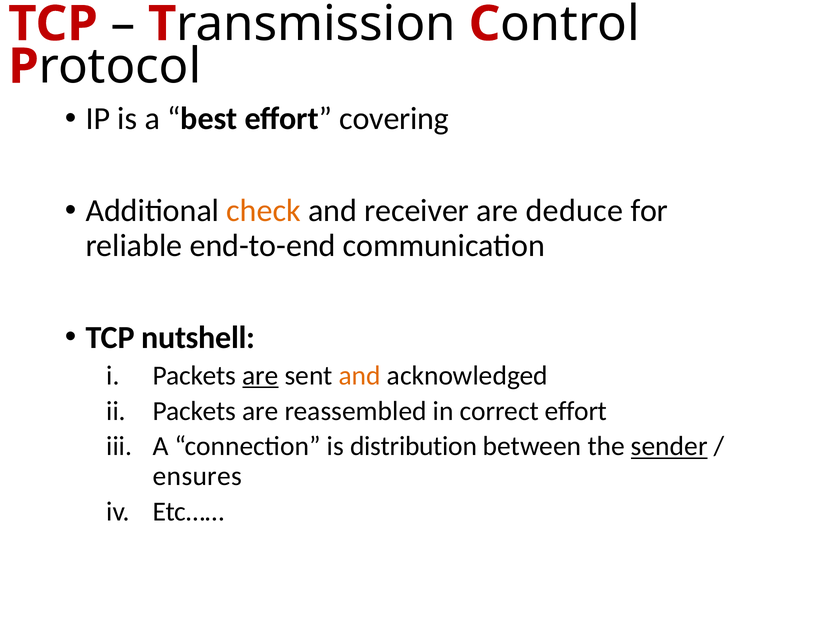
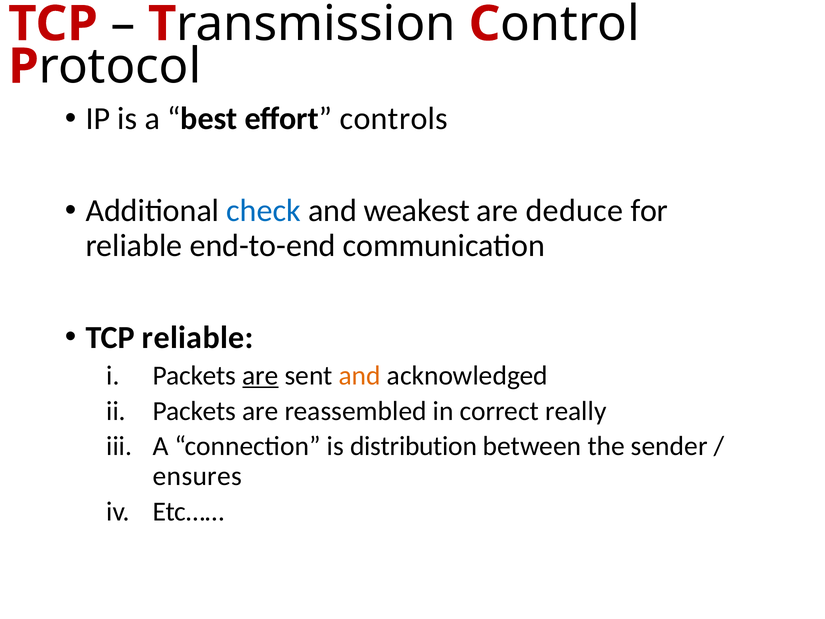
covering: covering -> controls
check colour: orange -> blue
receiver: receiver -> weakest
TCP nutshell: nutshell -> reliable
correct effort: effort -> really
sender underline: present -> none
